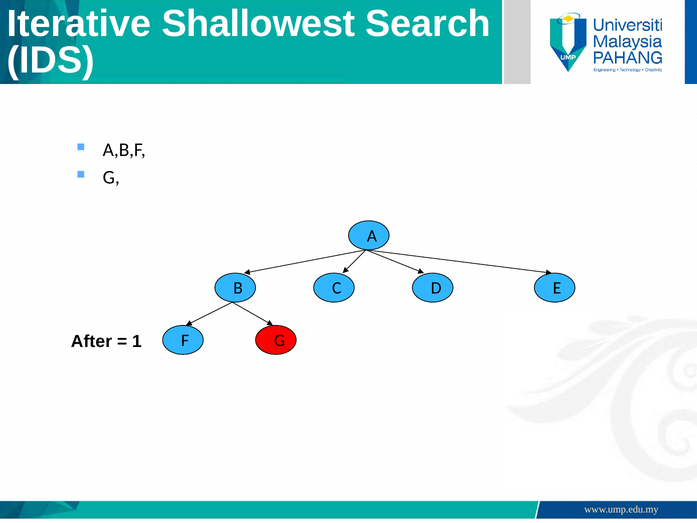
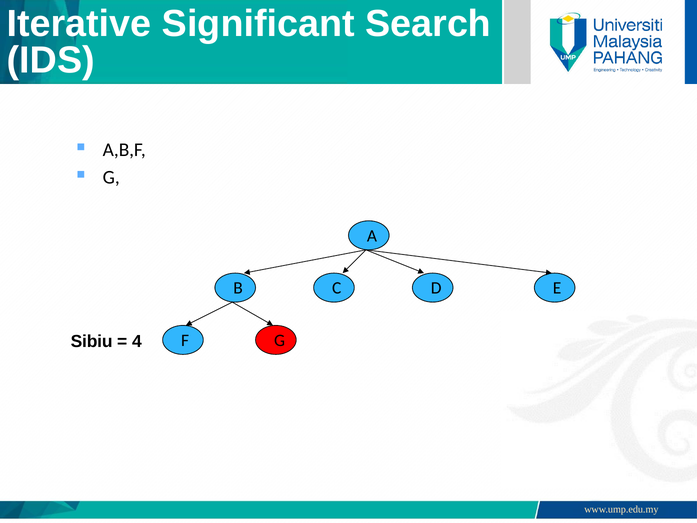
Shallowest: Shallowest -> Significant
After: After -> Sibiu
1: 1 -> 4
